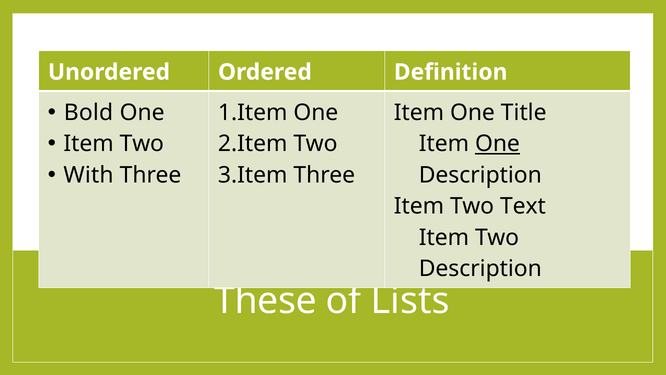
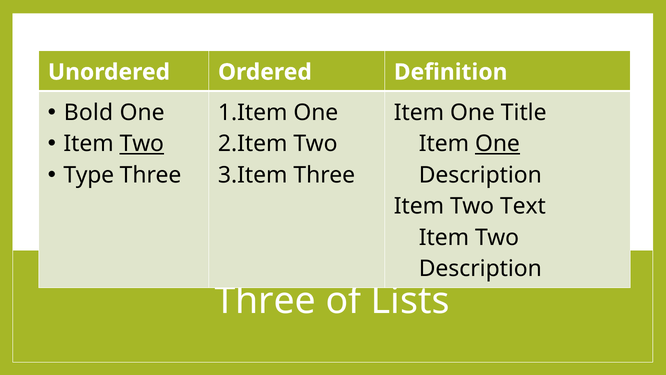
Two at (142, 144) underline: none -> present
With: With -> Type
These at (265, 300): These -> Three
